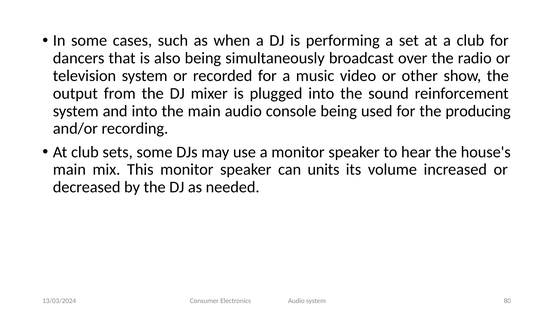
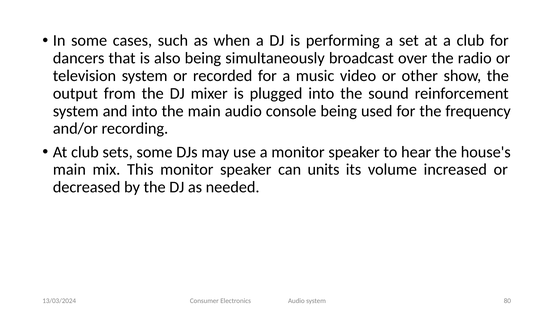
producing: producing -> frequency
